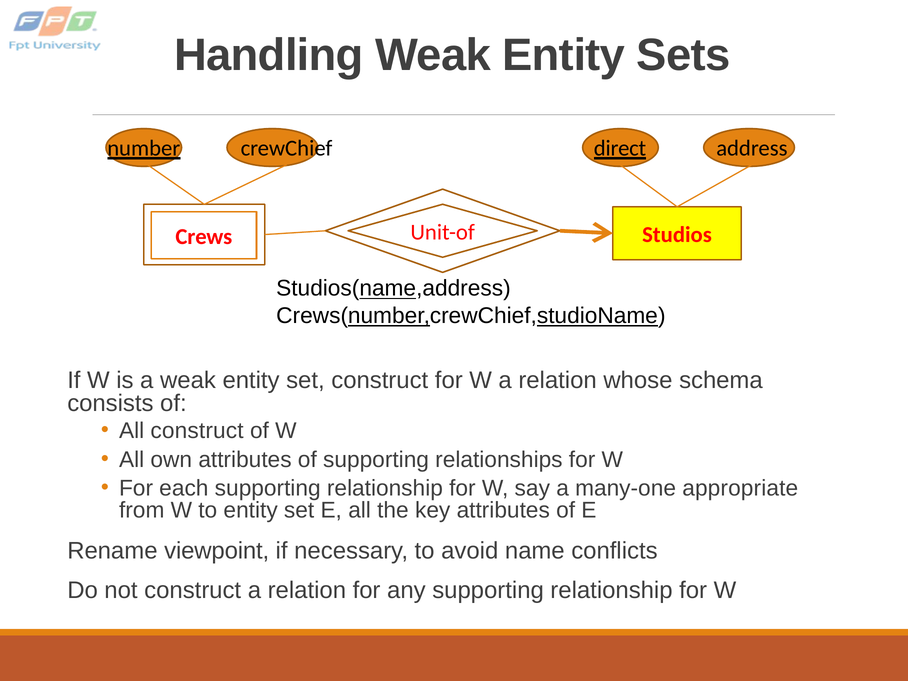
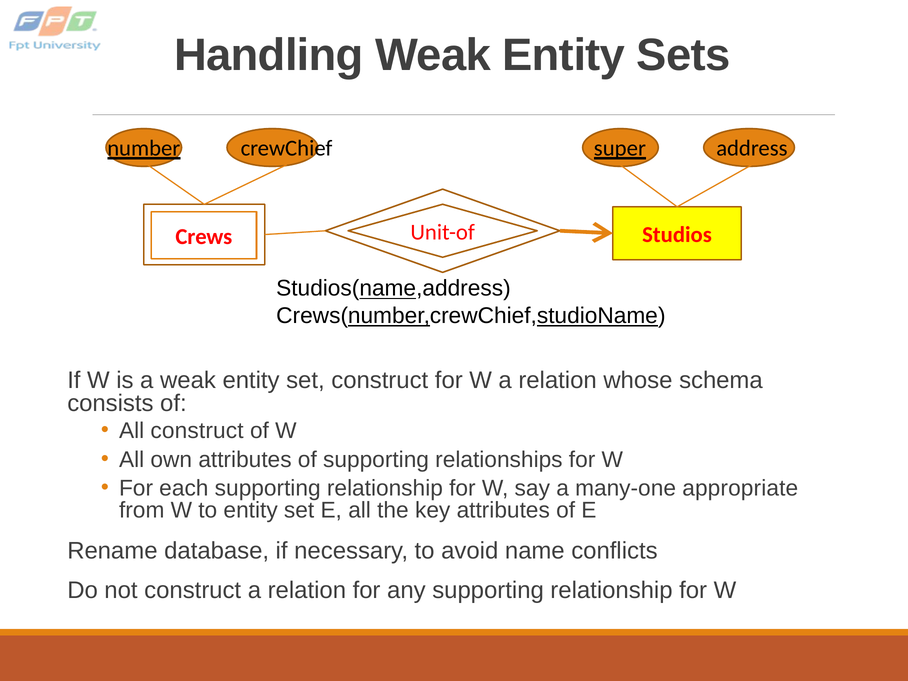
direct: direct -> super
viewpoint: viewpoint -> database
